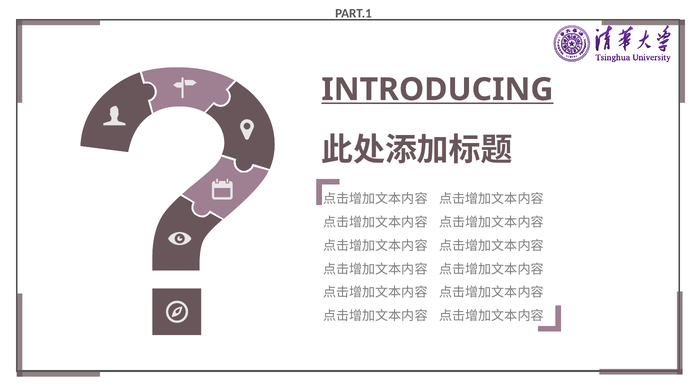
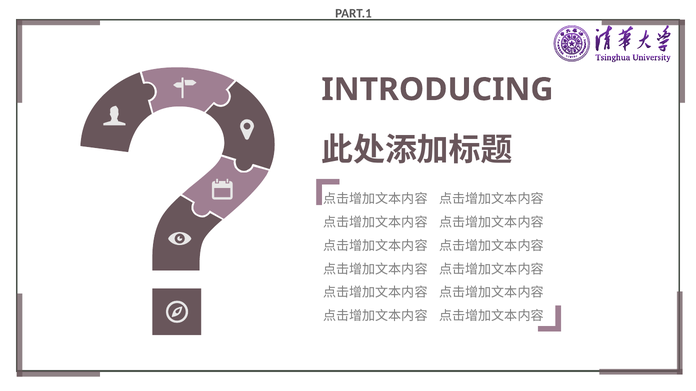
INTRODUCING underline: present -> none
